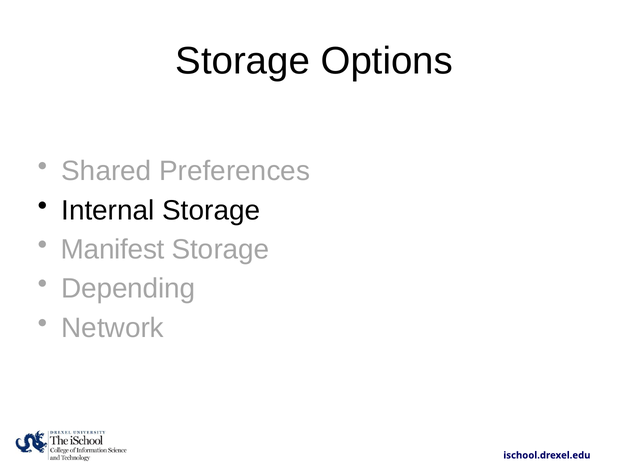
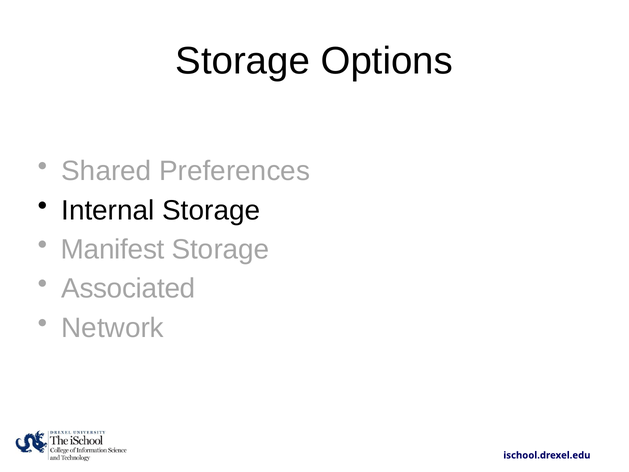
Depending: Depending -> Associated
